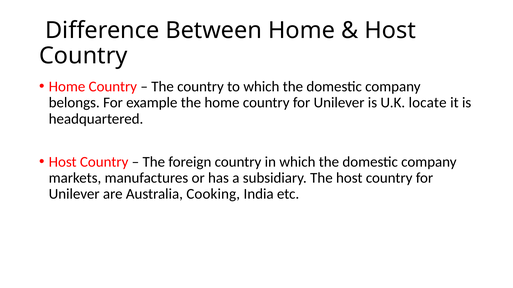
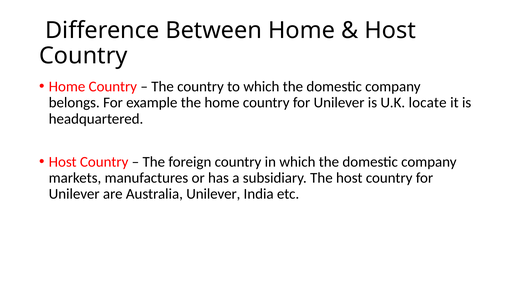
Australia Cooking: Cooking -> Unilever
